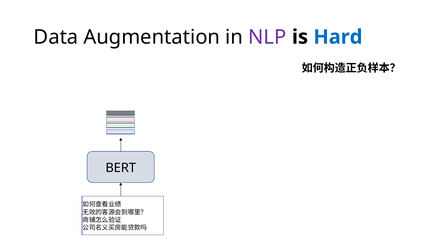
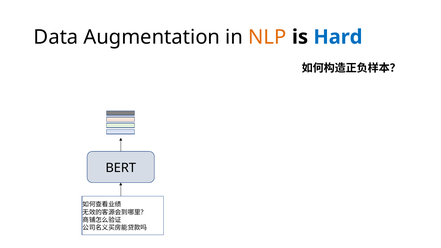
NLP colour: purple -> orange
